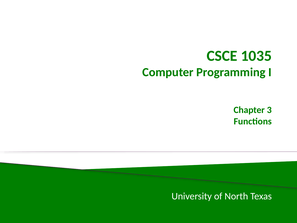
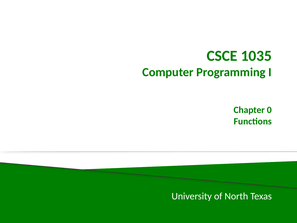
3: 3 -> 0
